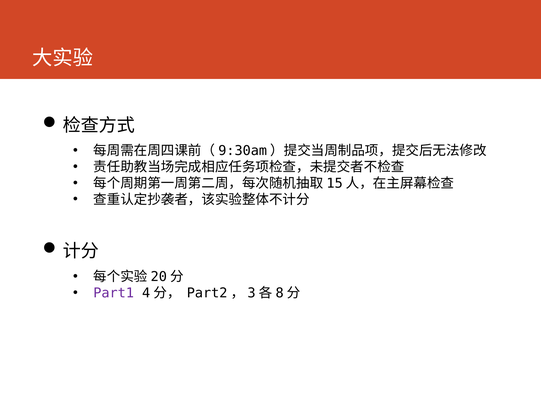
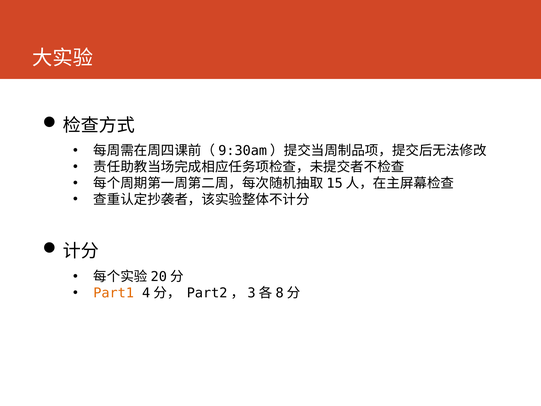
Part1 colour: purple -> orange
